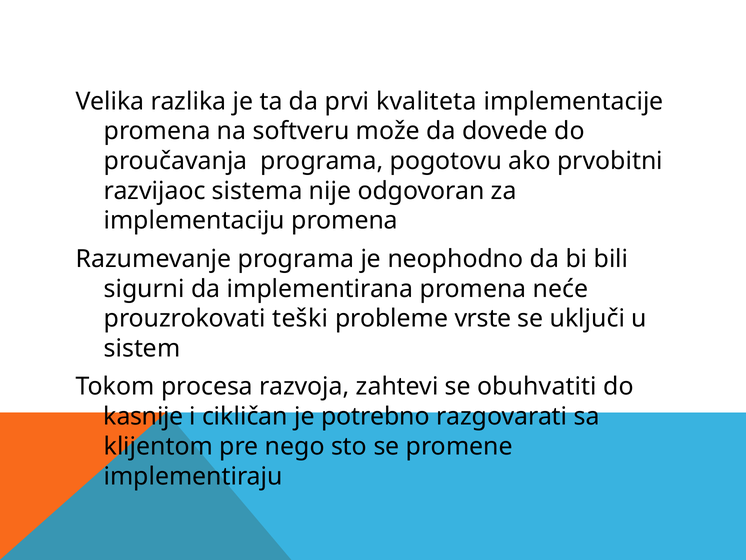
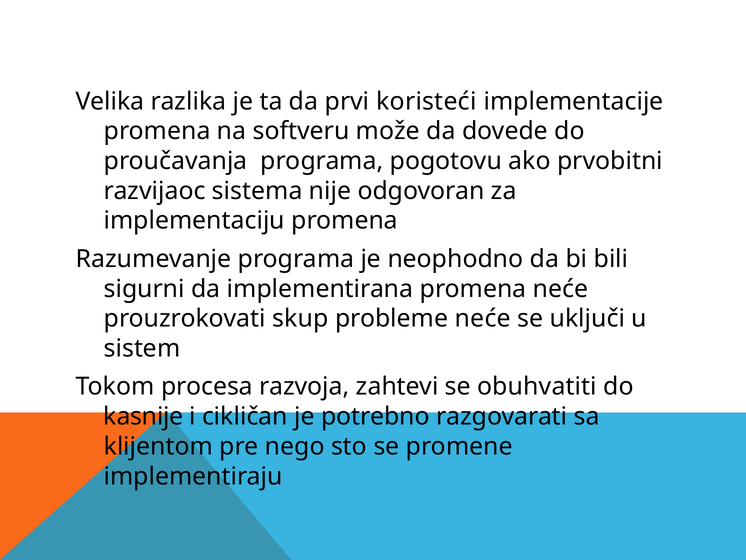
kvaliteta: kvaliteta -> koristeći
teški: teški -> skup
probleme vrste: vrste -> neće
